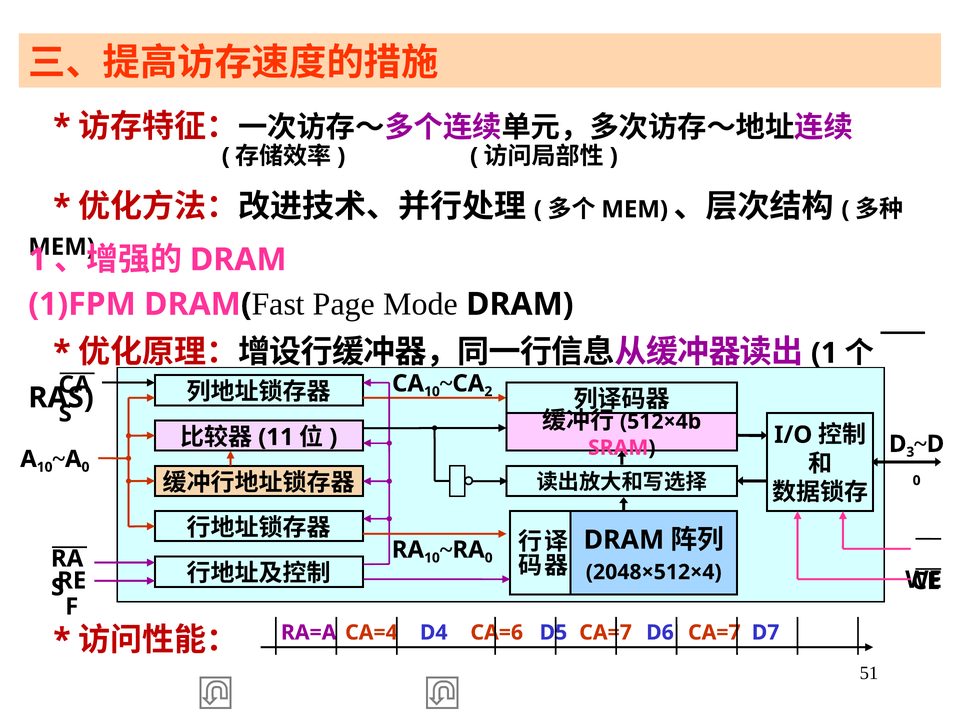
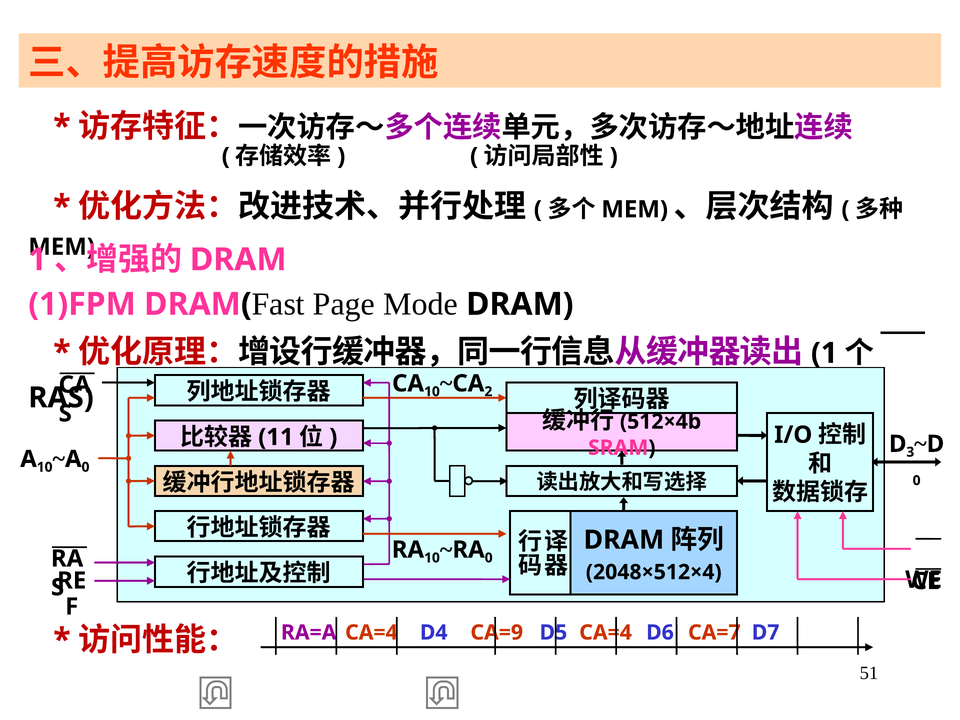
CA=6: CA=6 -> CA=9
D5 CA=7: CA=7 -> CA=4
